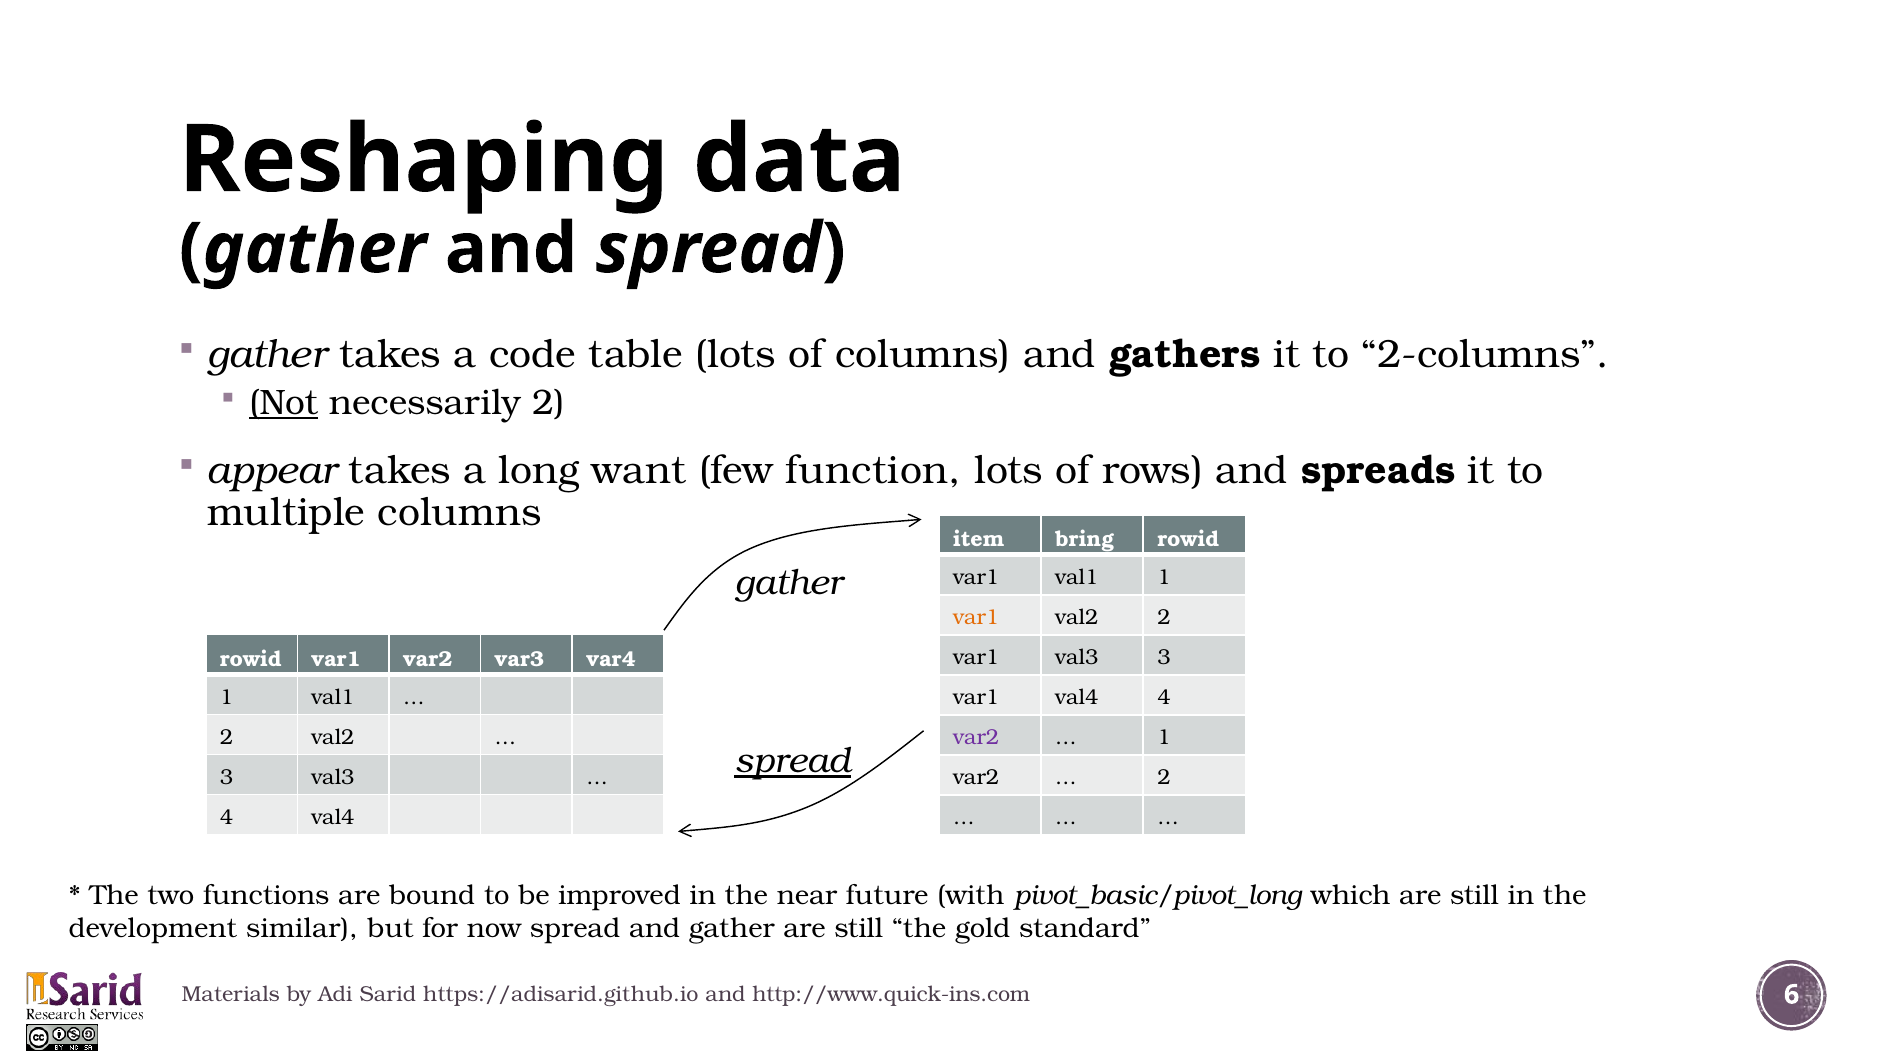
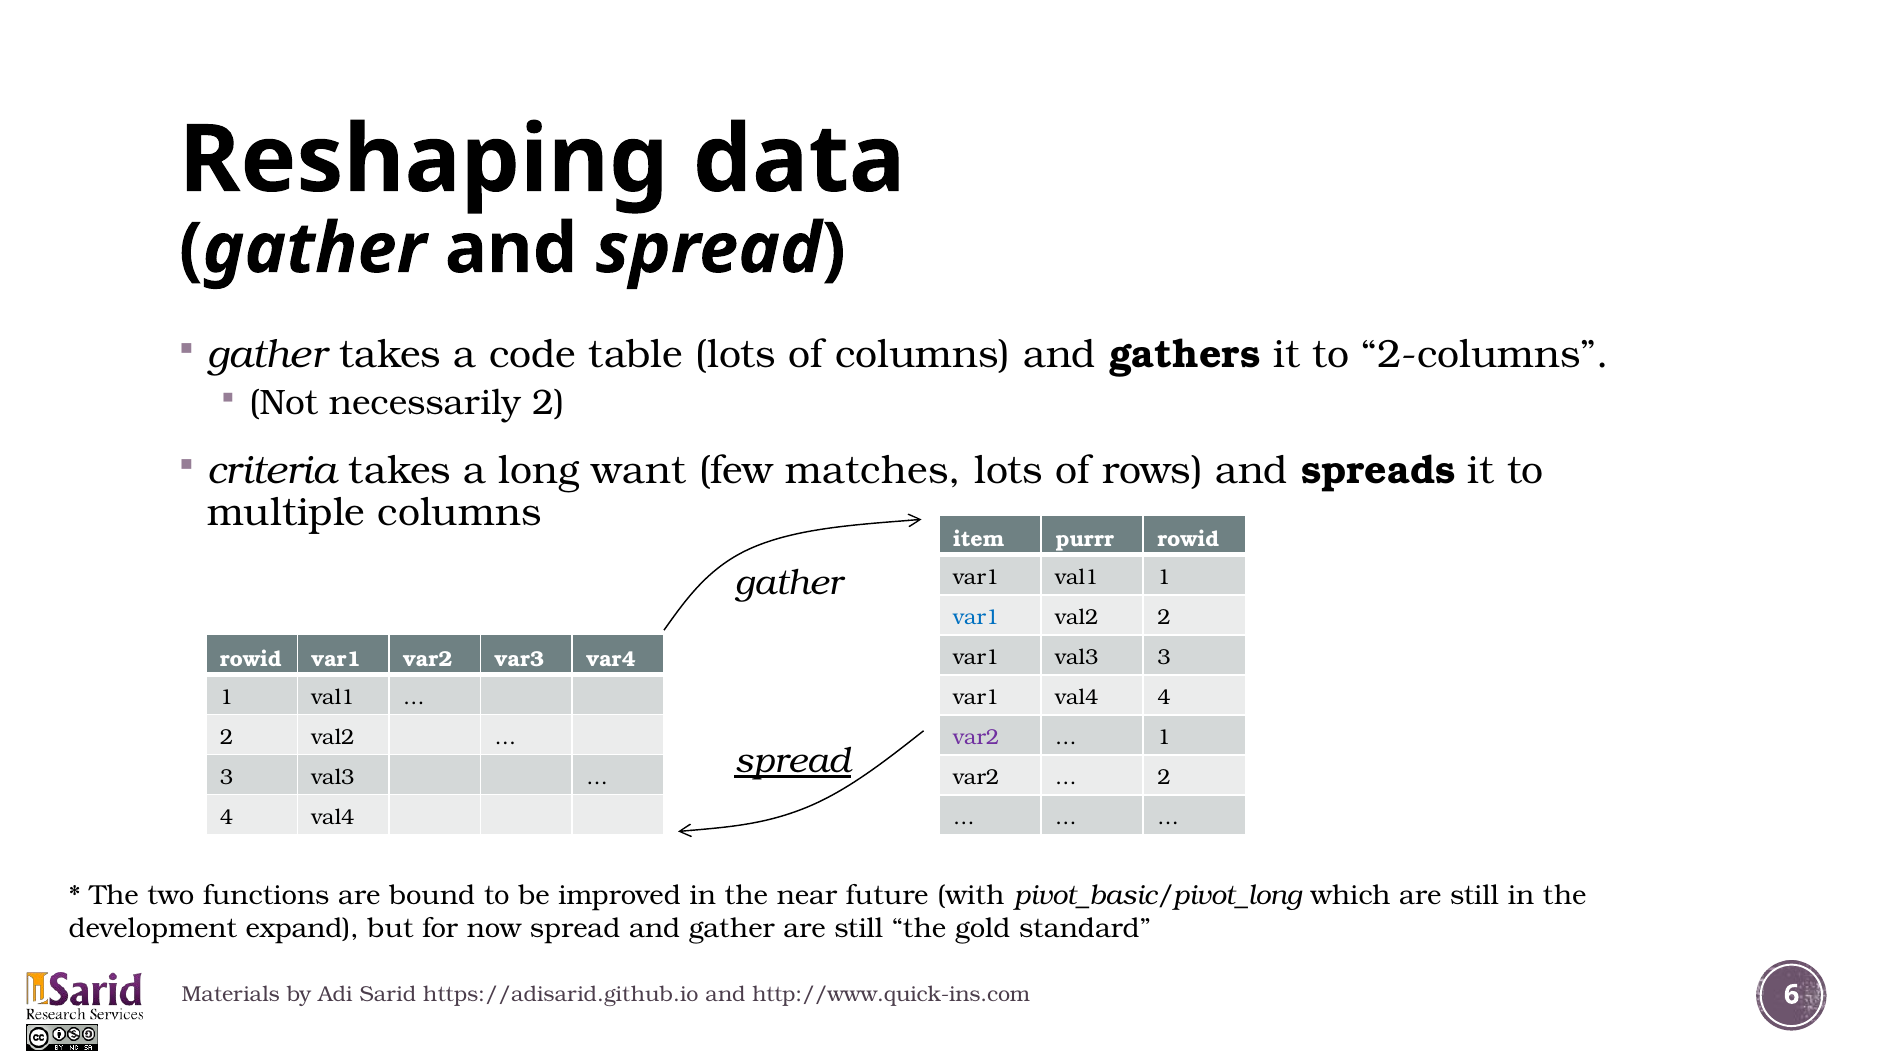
Not underline: present -> none
appear: appear -> criteria
function: function -> matches
bring: bring -> purrr
var1 at (976, 617) colour: orange -> blue
similar: similar -> expand
